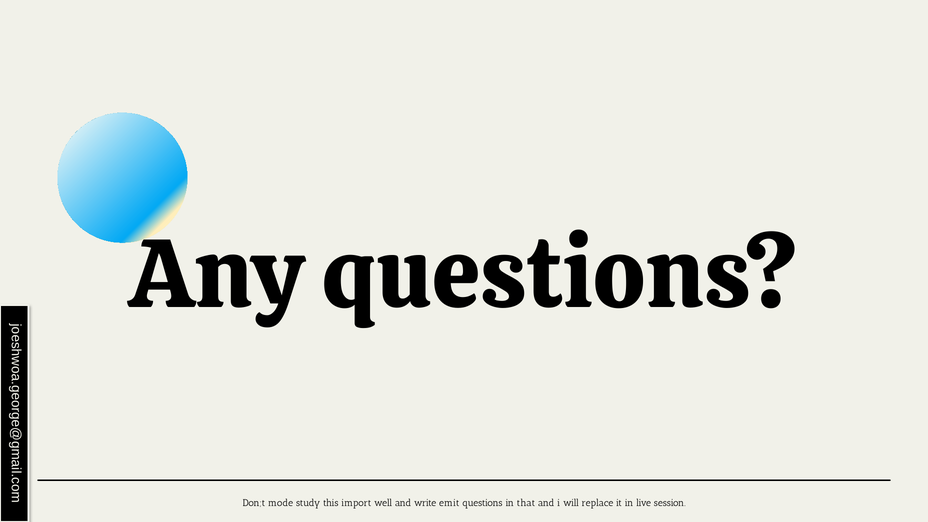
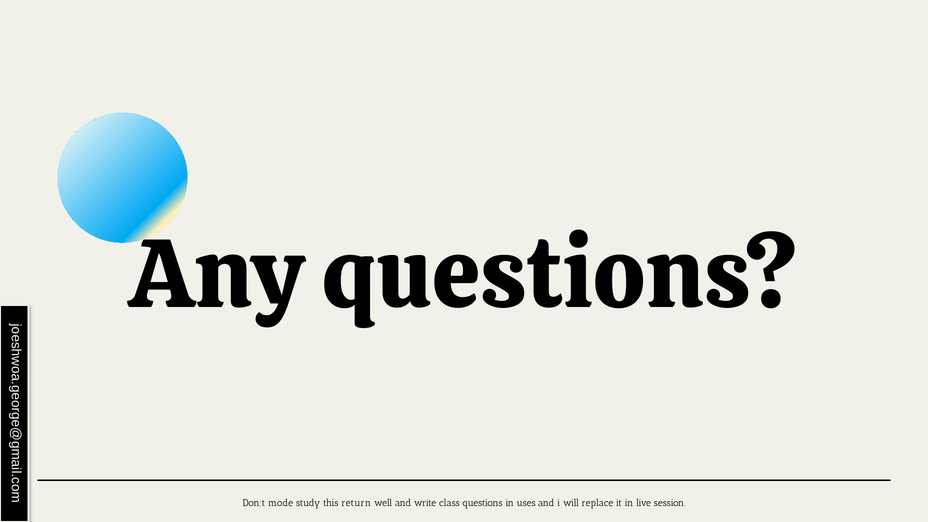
import: import -> return
emit: emit -> class
that: that -> uses
